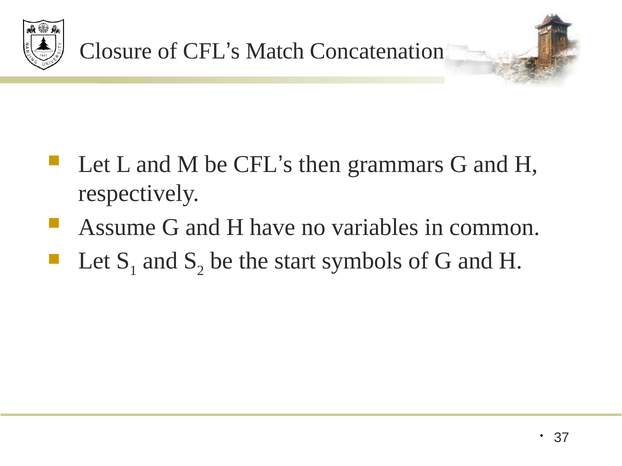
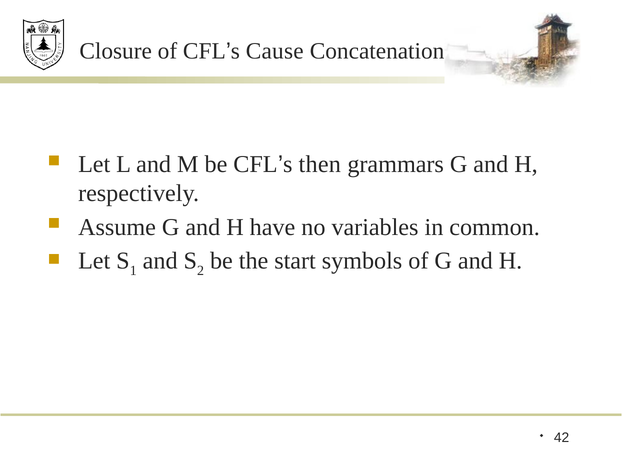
Match: Match -> Cause
37: 37 -> 42
